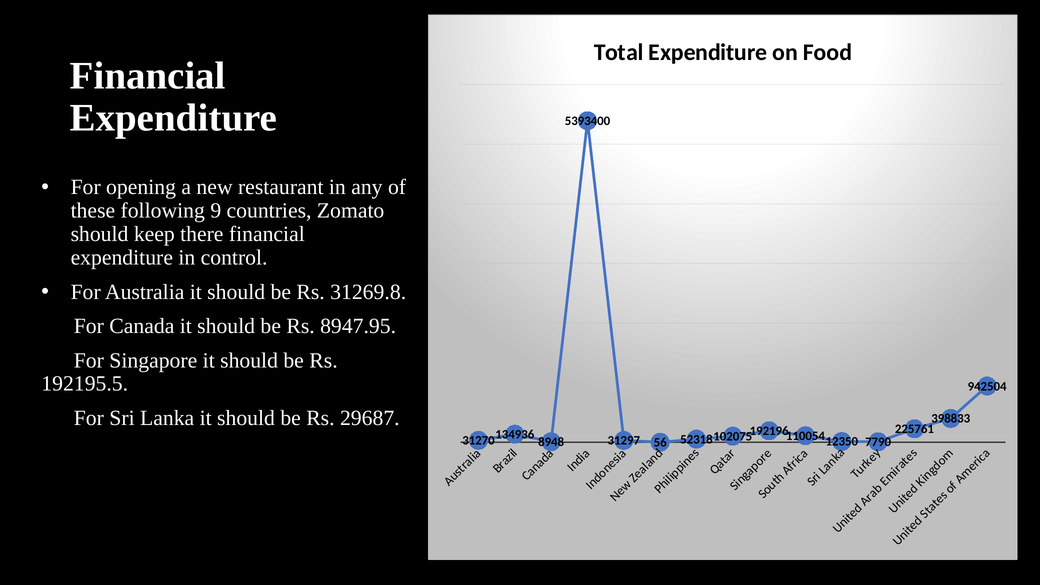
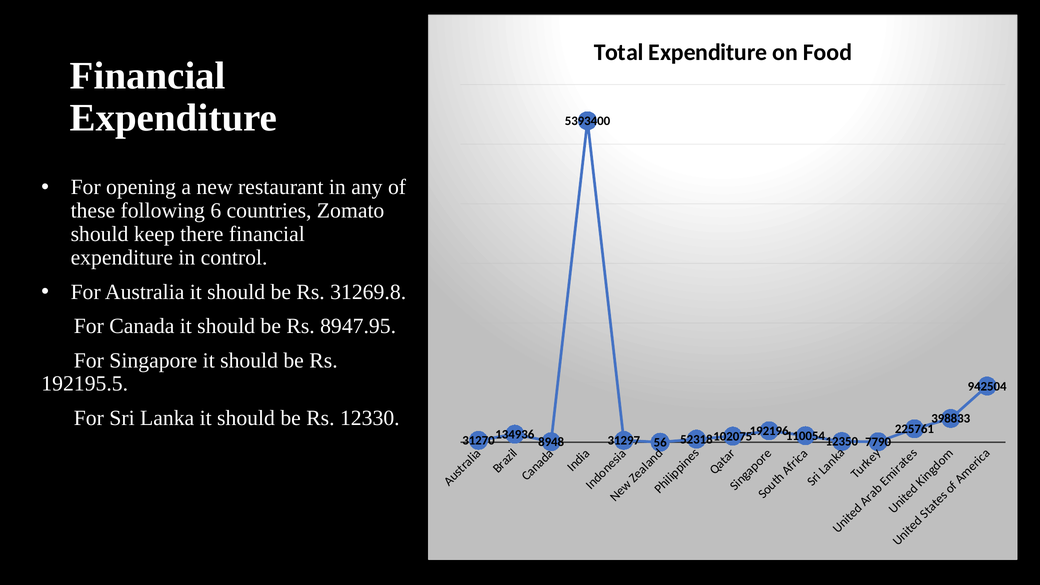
9: 9 -> 6
29687: 29687 -> 12330
